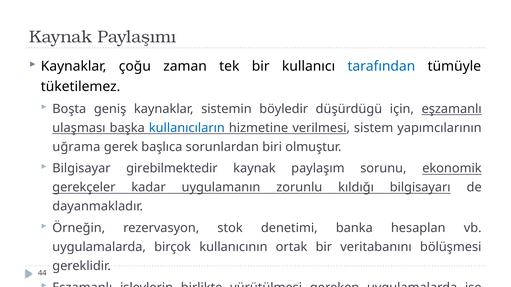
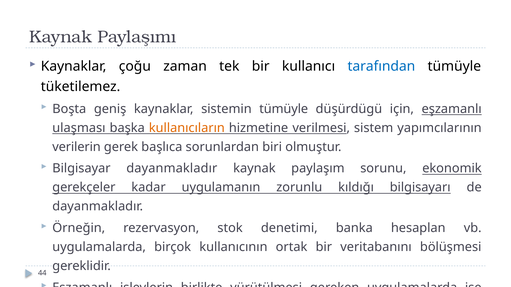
sistemin böyledir: böyledir -> tümüyle
kullanıcıların colour: blue -> orange
uğrama: uğrama -> verilerin
Bilgisayar girebilmektedir: girebilmektedir -> dayanmakladır
